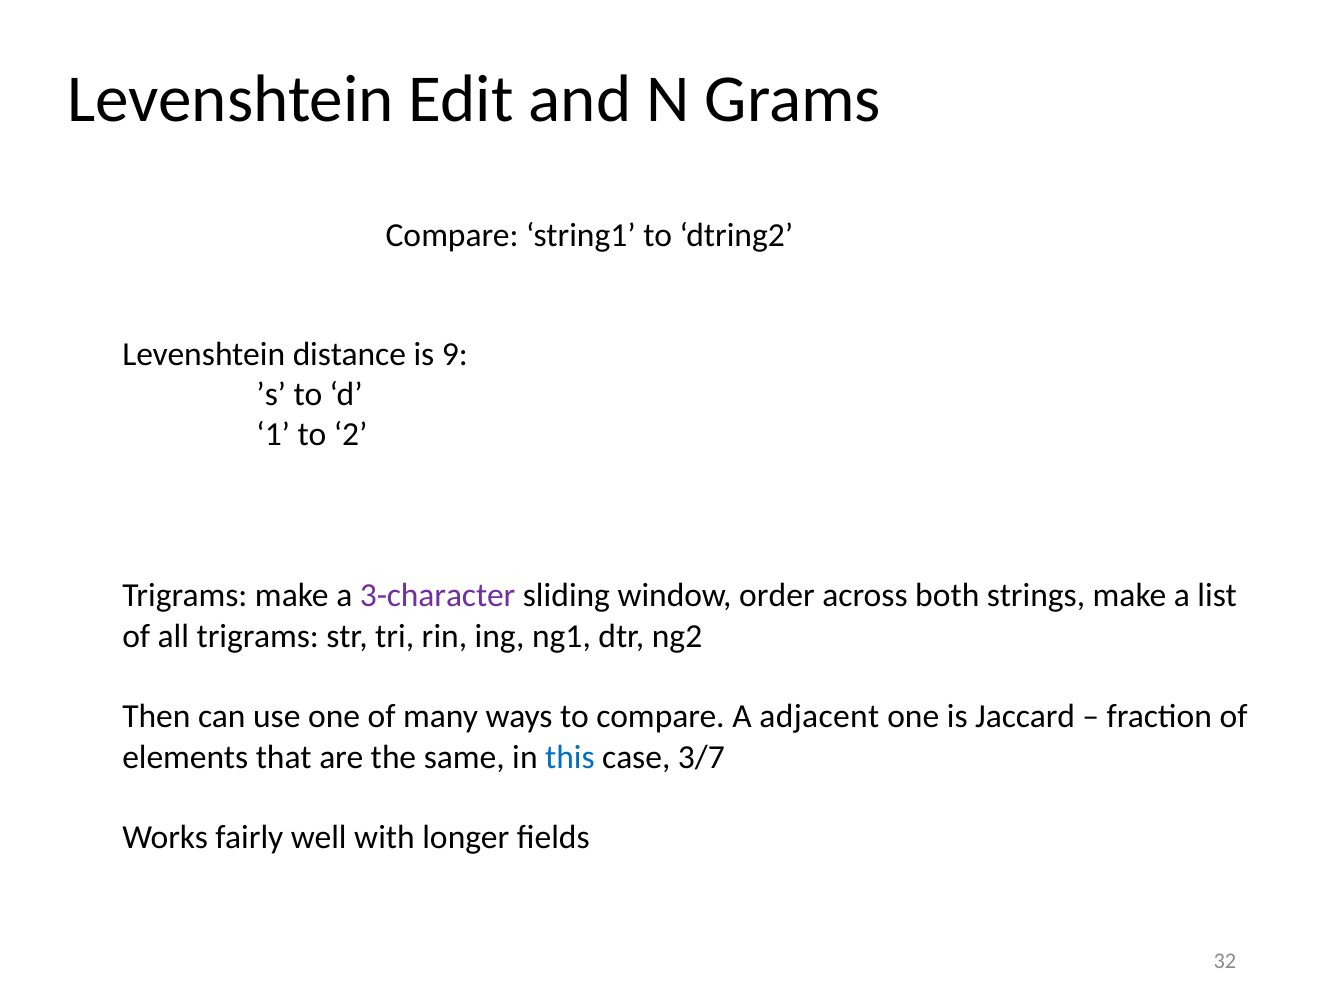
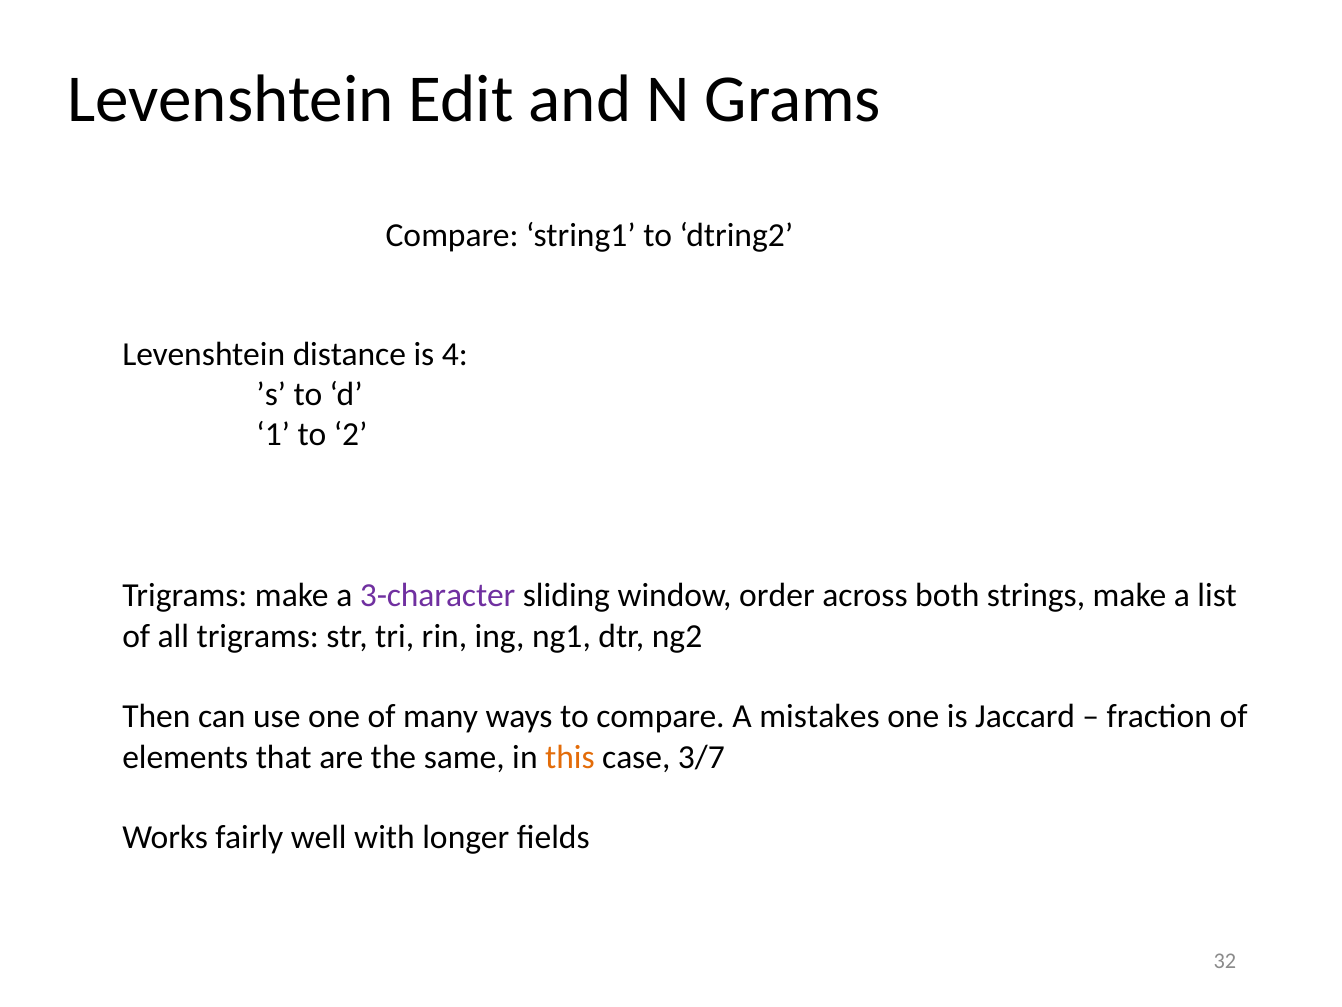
9: 9 -> 4
adjacent: adjacent -> mistakes
this colour: blue -> orange
